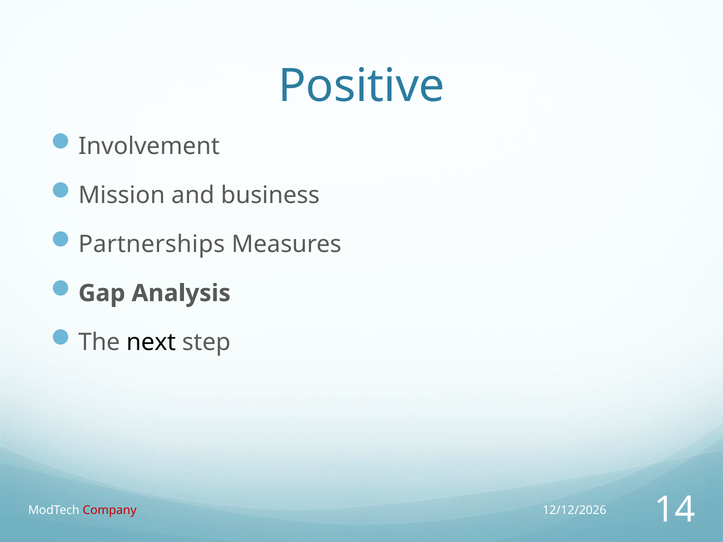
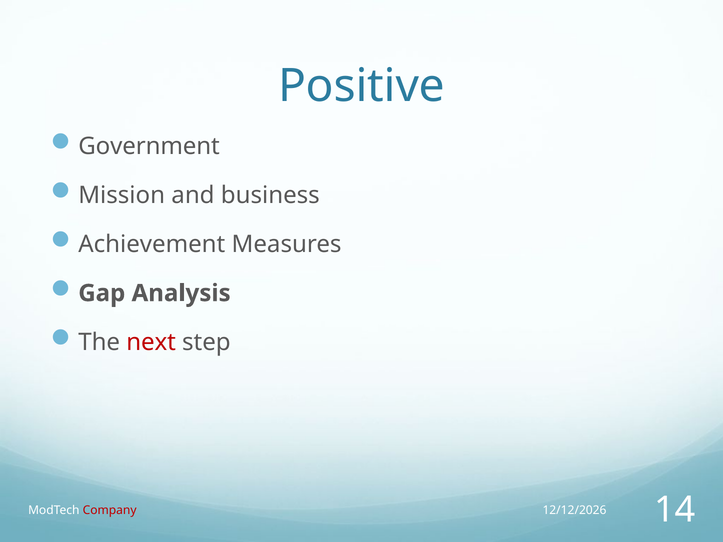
Involvement: Involvement -> Government
Partnerships: Partnerships -> Achievement
next colour: black -> red
